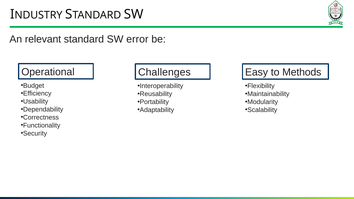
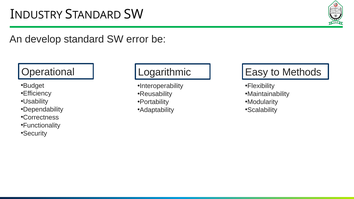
relevant: relevant -> develop
Challenges: Challenges -> Logarithmic
